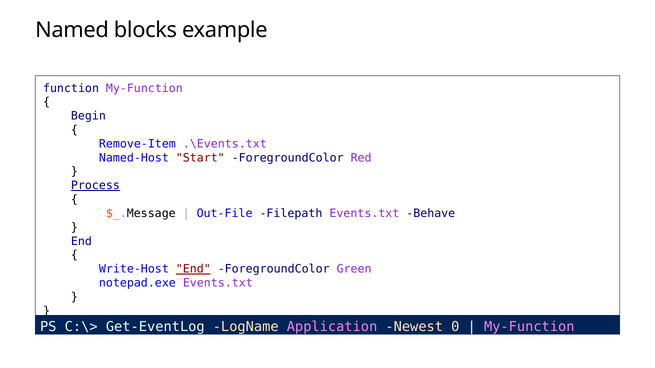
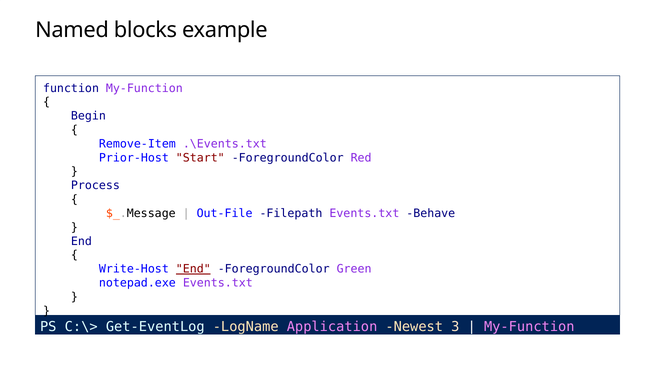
Named-Host: Named-Host -> Prior-Host
Process underline: present -> none
0: 0 -> 3
